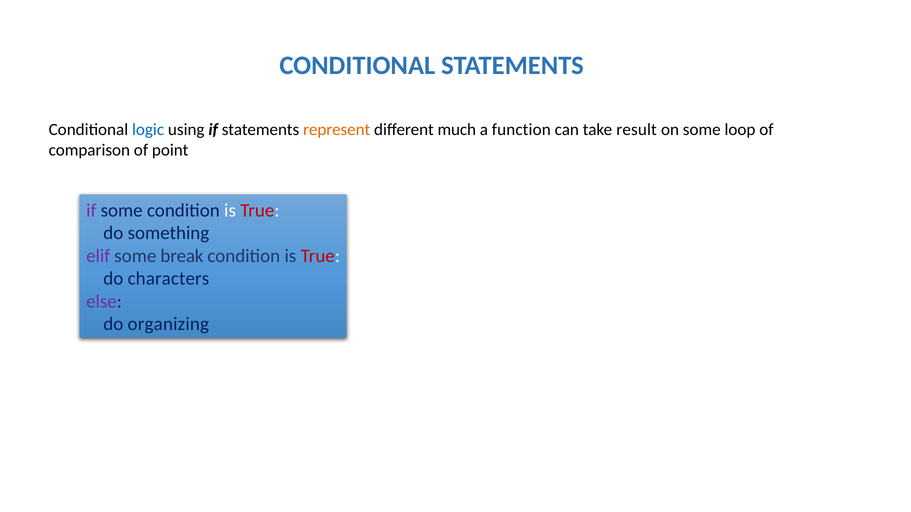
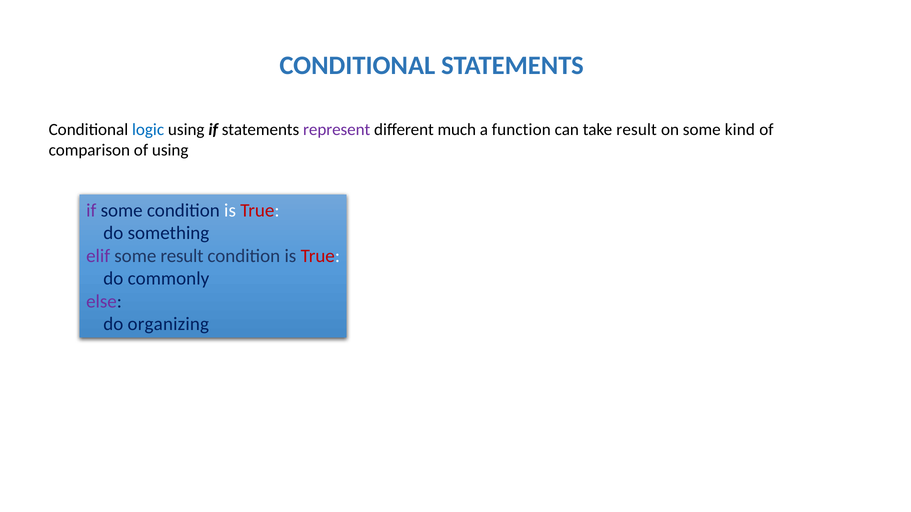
represent colour: orange -> purple
loop: loop -> kind
of point: point -> using
some break: break -> result
characters: characters -> commonly
